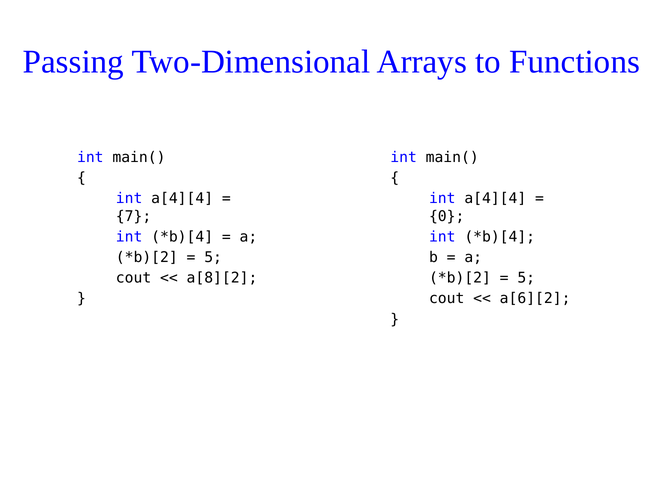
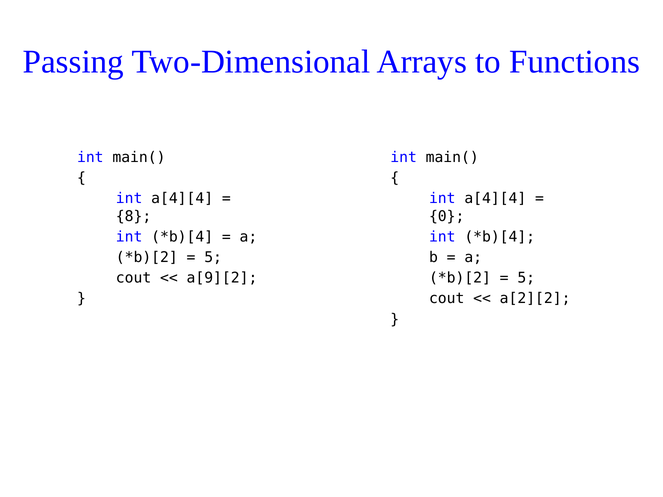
7: 7 -> 8
a[8][2: a[8][2 -> a[9][2
a[6][2: a[6][2 -> a[2][2
